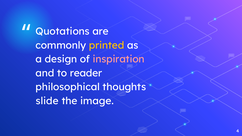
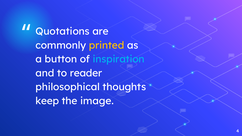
design: design -> button
inspiration colour: pink -> light blue
slide: slide -> keep
